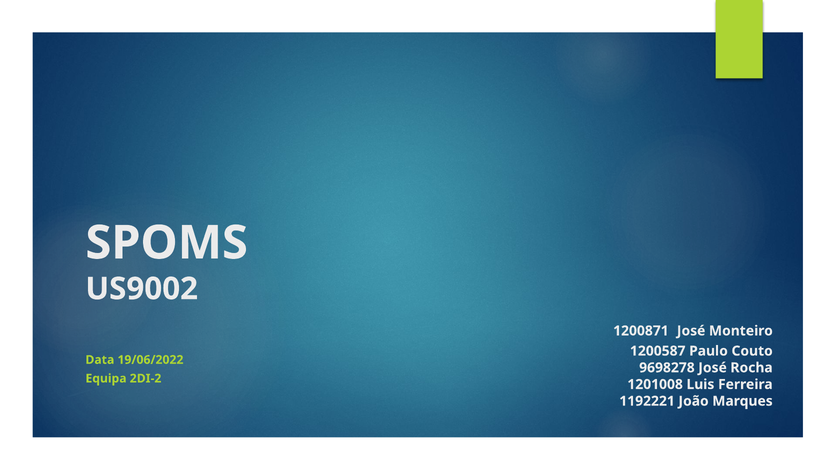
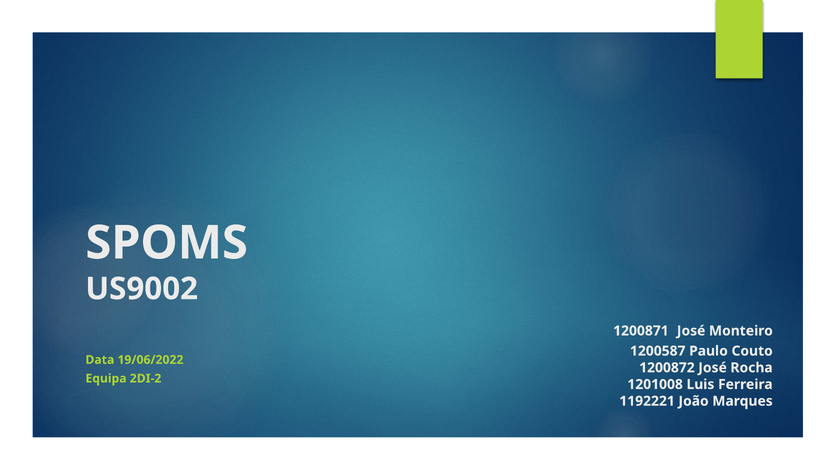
9698278: 9698278 -> 1200872
